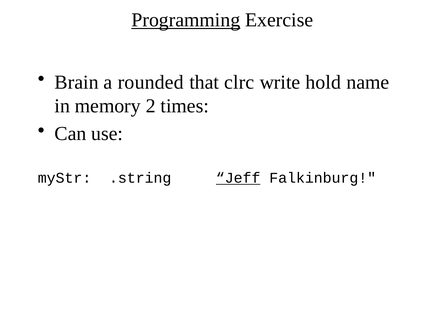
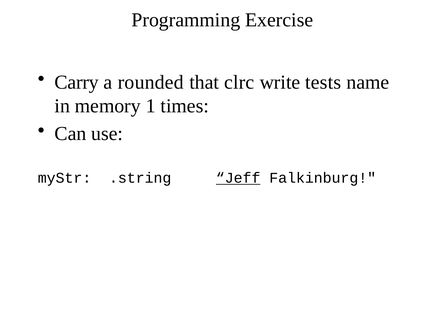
Programming underline: present -> none
Brain: Brain -> Carry
hold: hold -> tests
2: 2 -> 1
